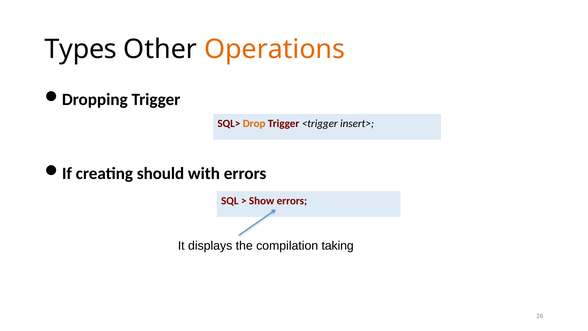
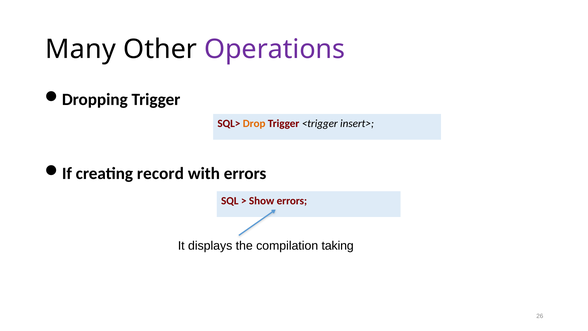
Types: Types -> Many
Operations colour: orange -> purple
should: should -> record
